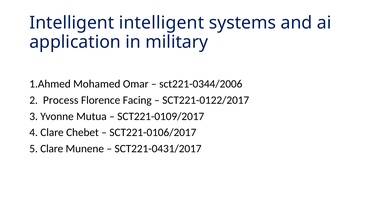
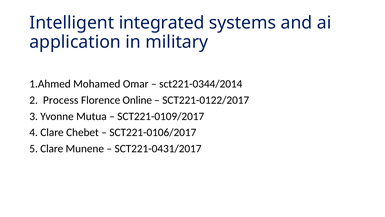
Intelligent intelligent: intelligent -> integrated
sct221-0344/2006: sct221-0344/2006 -> sct221-0344/2014
Facing: Facing -> Online
